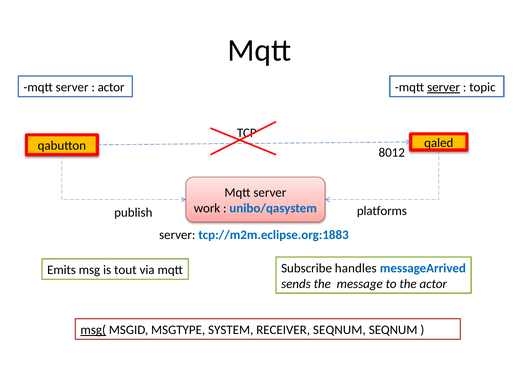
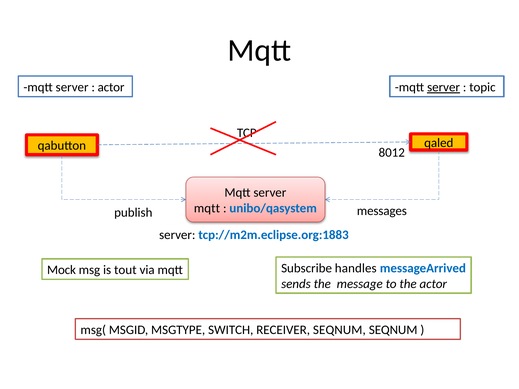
work at (207, 208): work -> mqtt
platforms: platforms -> messages
Emits: Emits -> Mock
msg( underline: present -> none
SYSTEM: SYSTEM -> SWITCH
